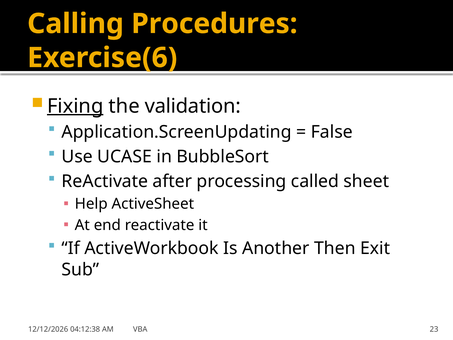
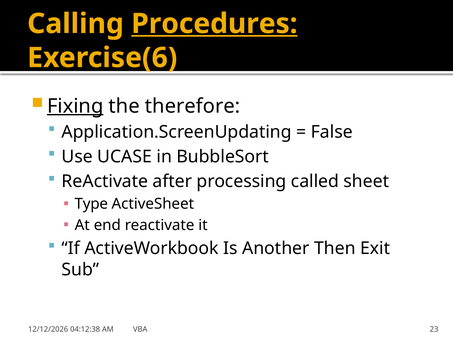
Procedures underline: none -> present
validation: validation -> therefore
Help: Help -> Type
